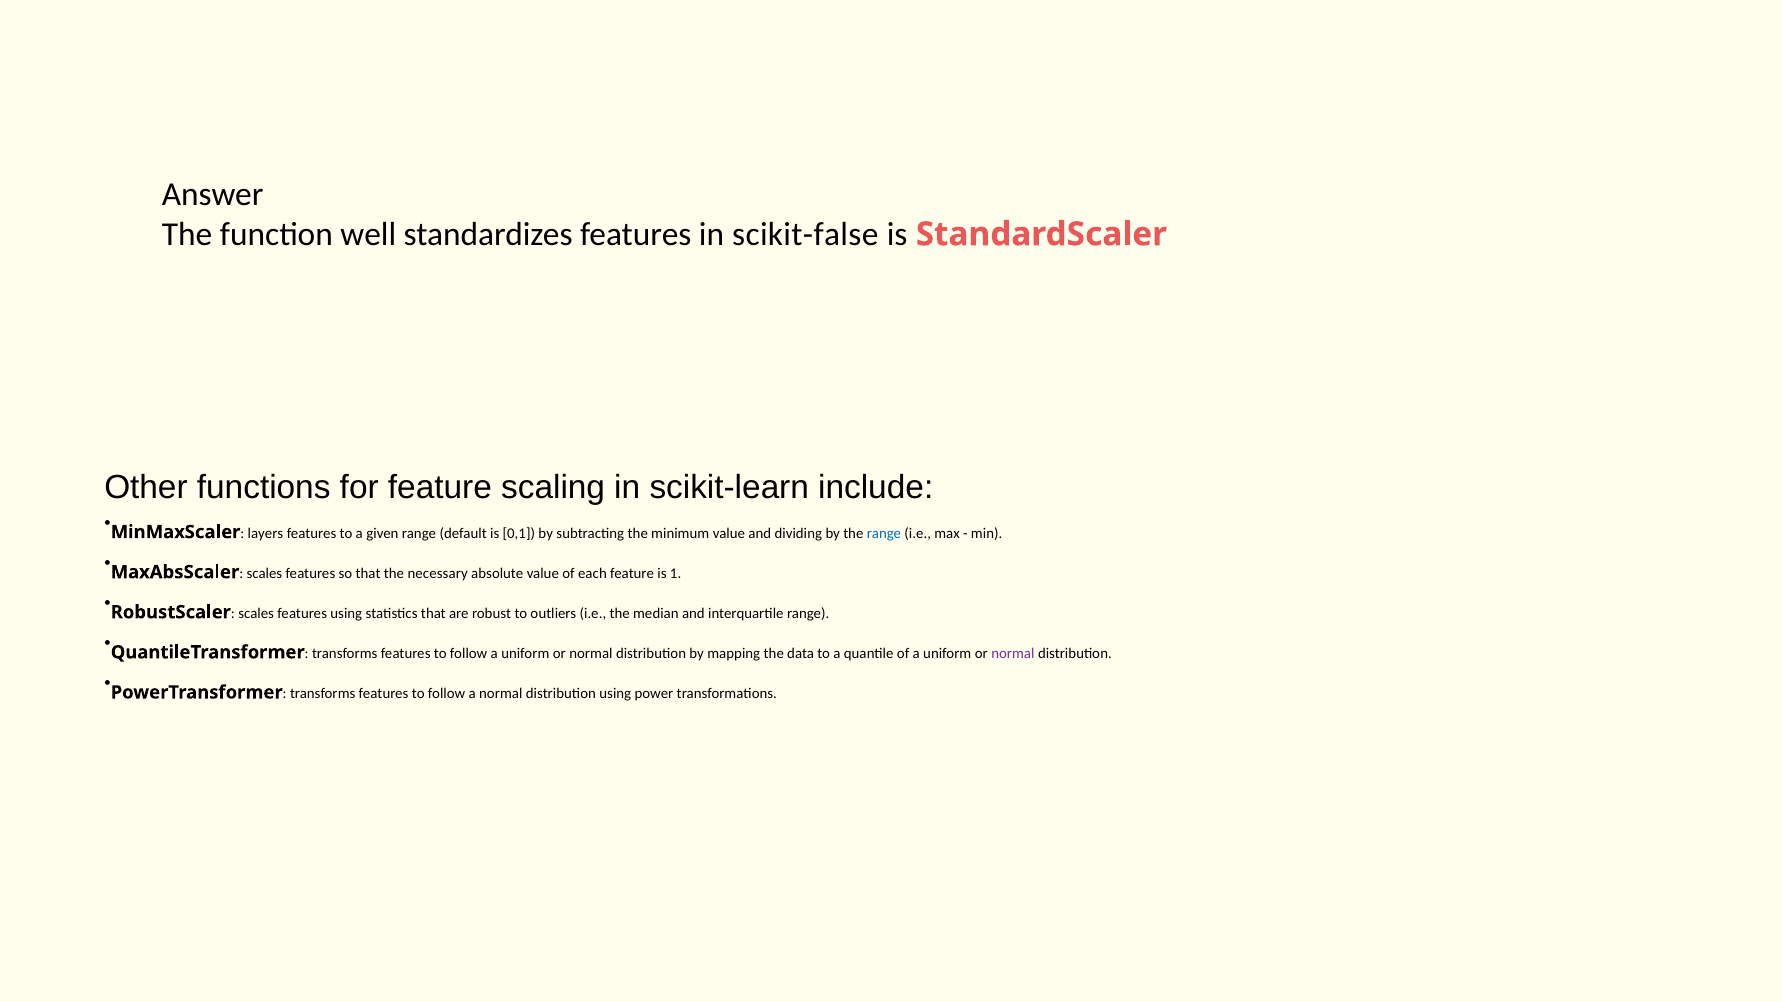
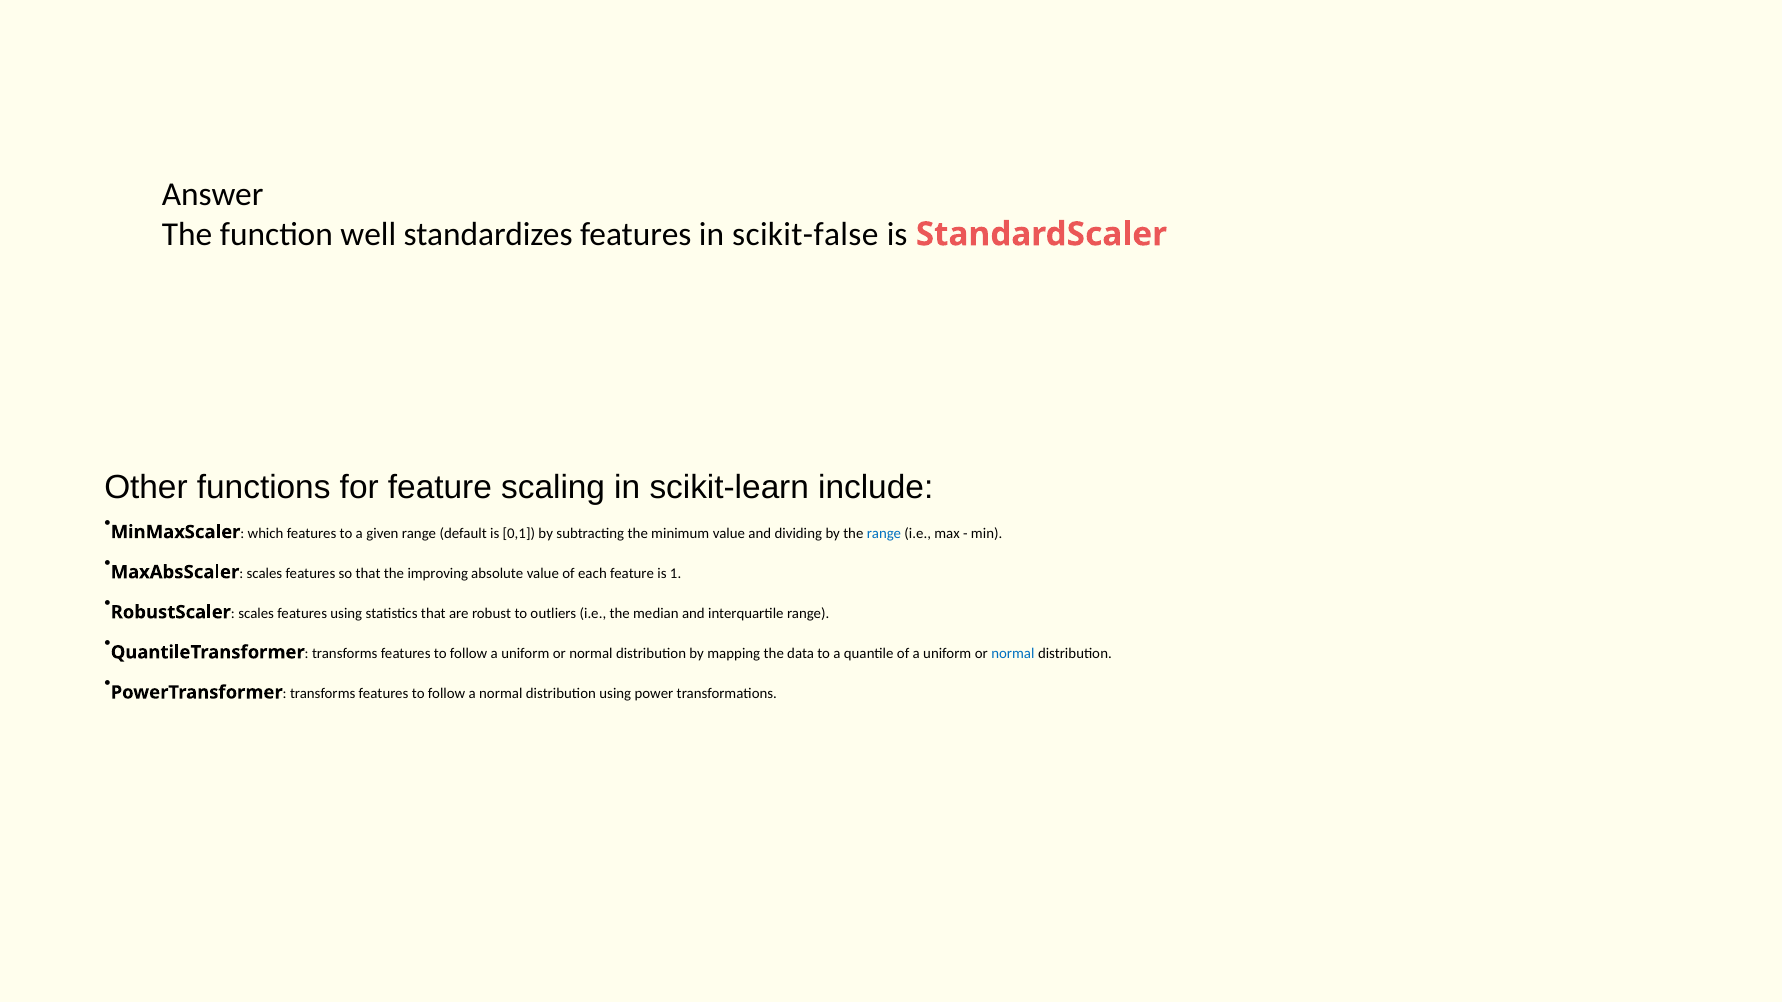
layers: layers -> which
necessary: necessary -> improving
normal at (1013, 654) colour: purple -> blue
